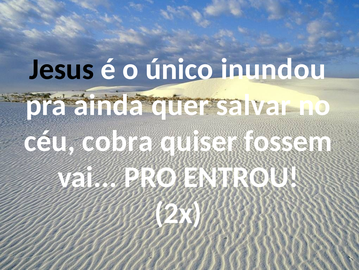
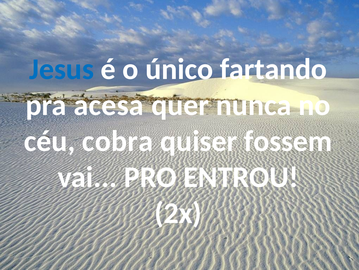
Jesus colour: black -> blue
inundou: inundou -> fartando
ainda: ainda -> acesa
salvar: salvar -> nunca
